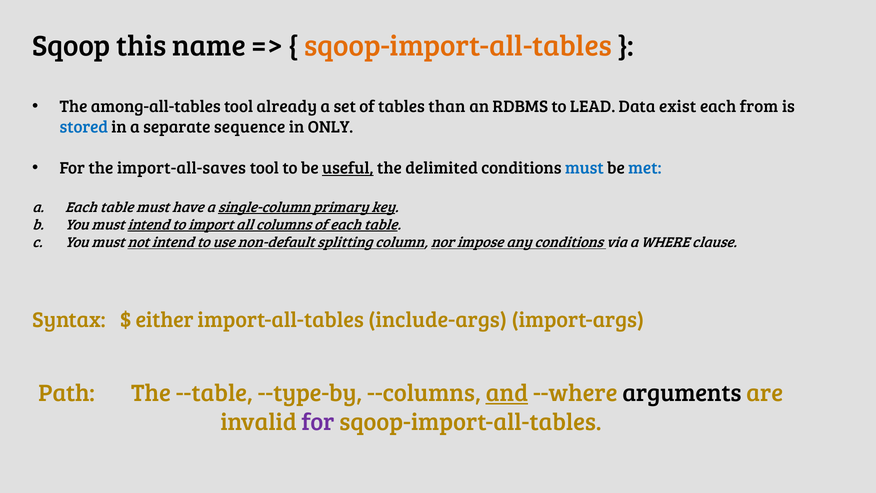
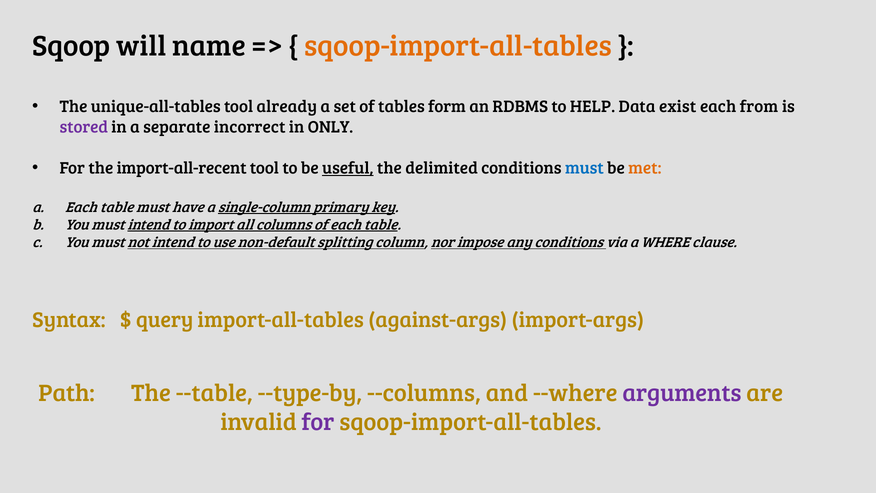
this: this -> will
among-all-tables: among-all-tables -> unique-all-tables
than: than -> form
LEAD: LEAD -> HELP
stored colour: blue -> purple
sequence: sequence -> incorrect
import-all-saves: import-all-saves -> import-all-recent
met colour: blue -> orange
either: either -> query
include-args: include-args -> against-args
and underline: present -> none
arguments colour: black -> purple
